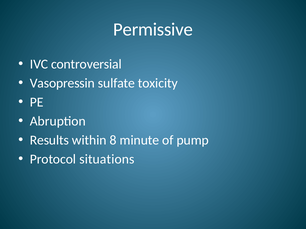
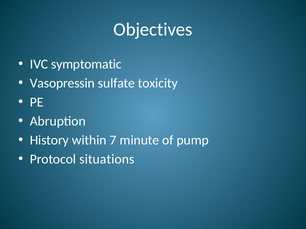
Permissive: Permissive -> Objectives
controversial: controversial -> symptomatic
Results: Results -> History
8: 8 -> 7
